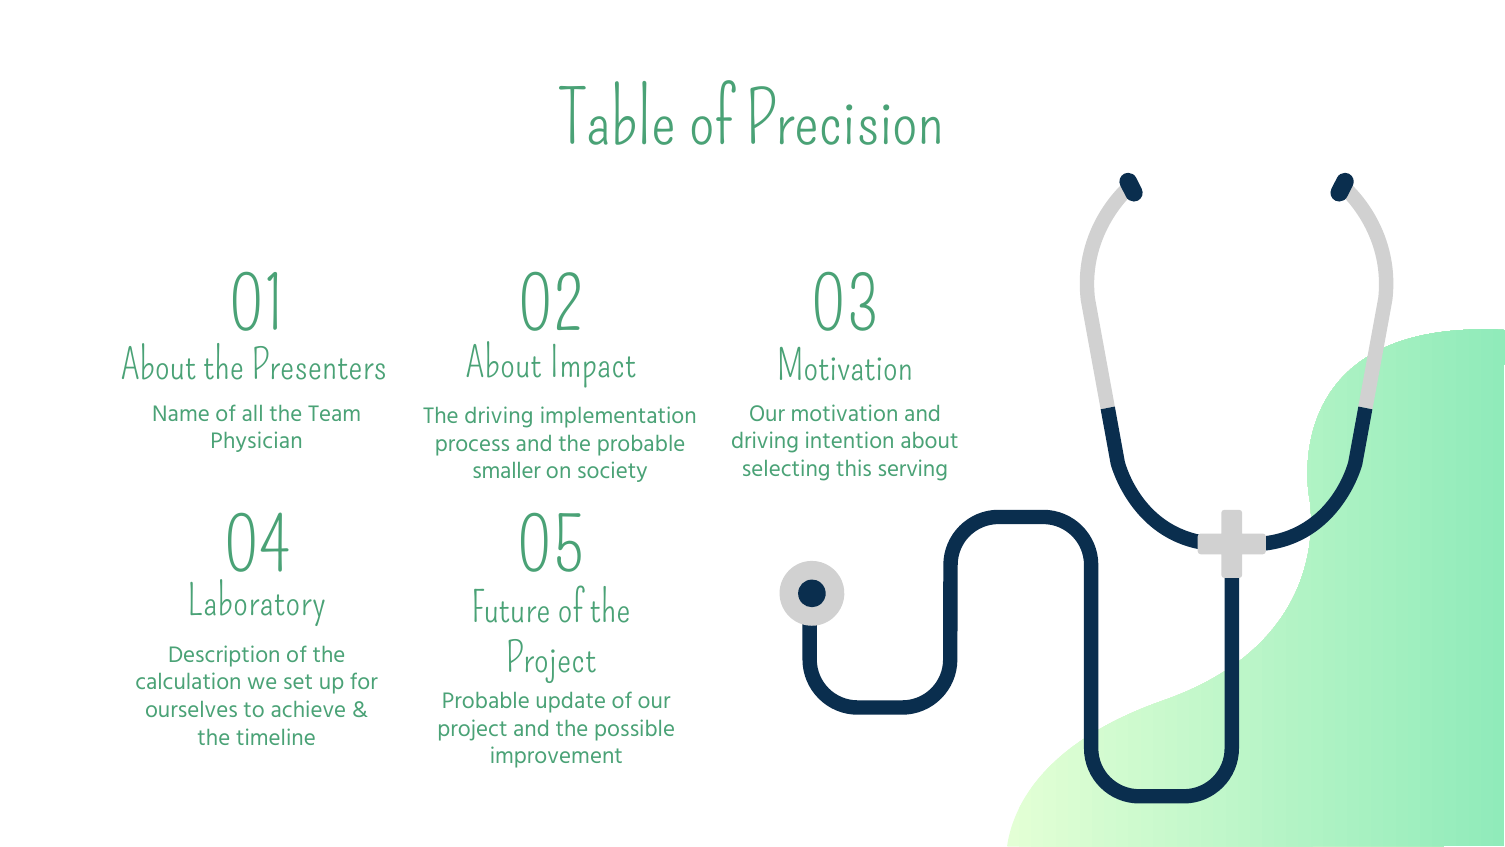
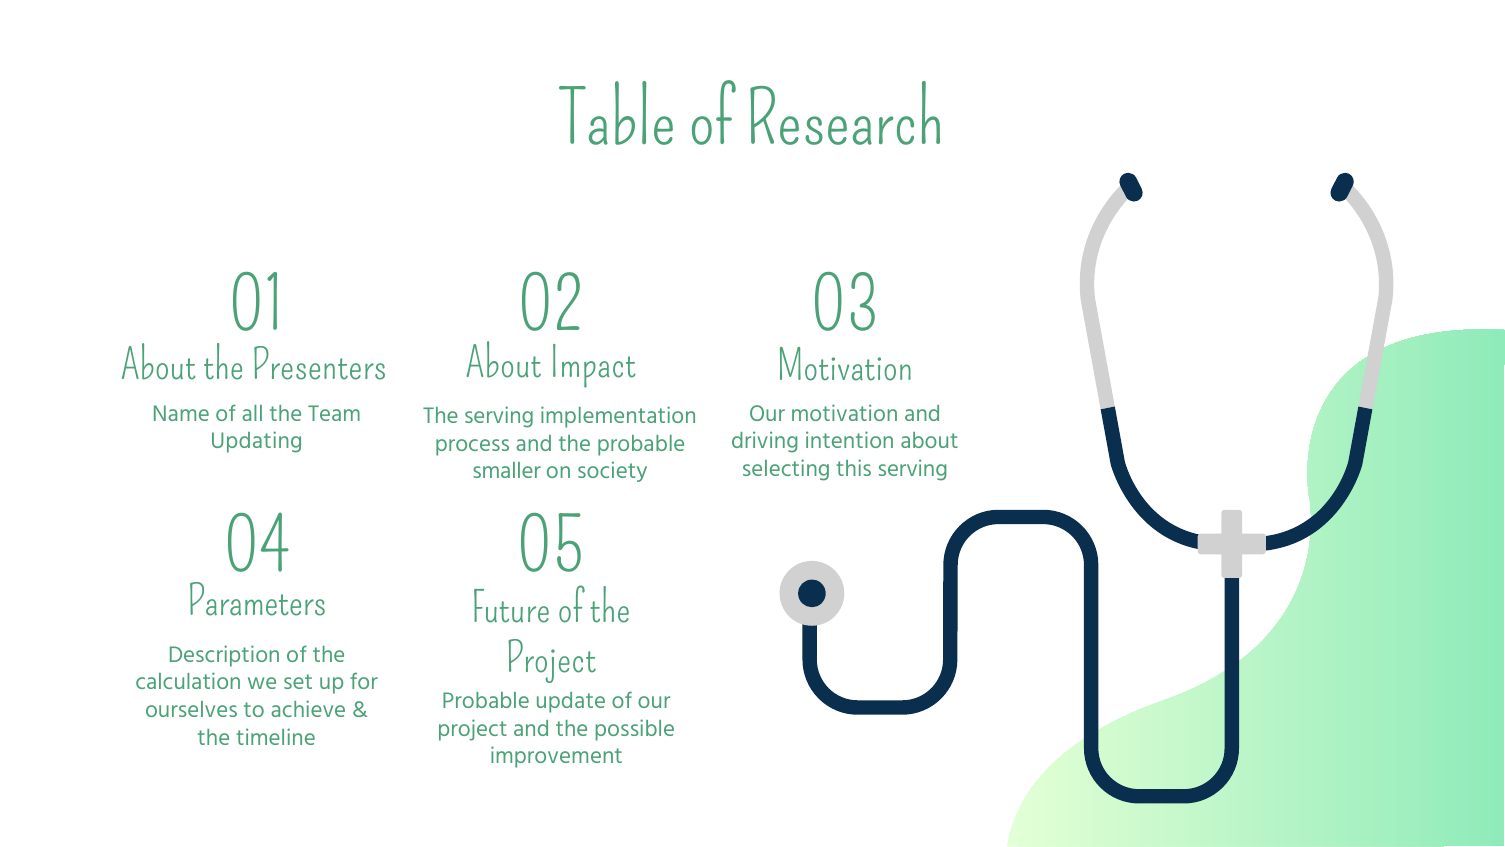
Precision: Precision -> Research
The driving: driving -> serving
Physician: Physician -> Updating
Laboratory: Laboratory -> Parameters
